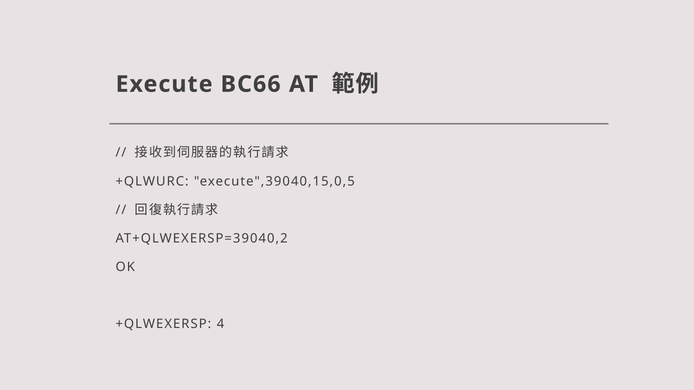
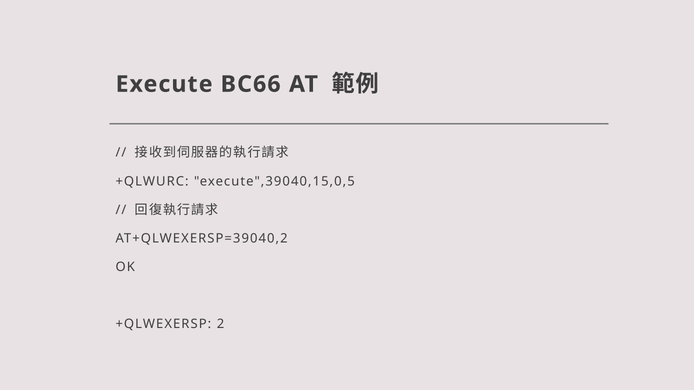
4: 4 -> 2
